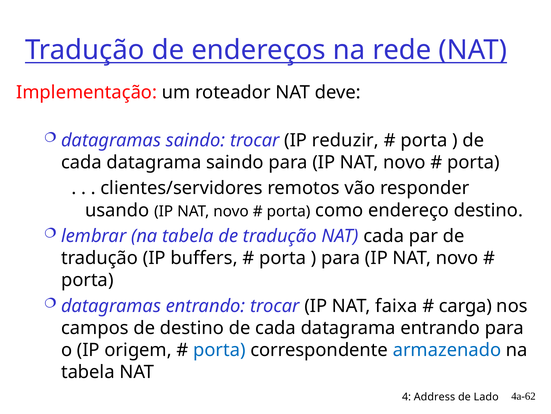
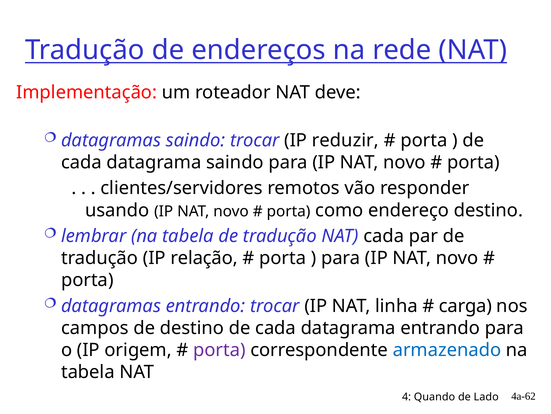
buffers: buffers -> relação
faixa: faixa -> linha
porta at (219, 349) colour: blue -> purple
Address: Address -> Quando
